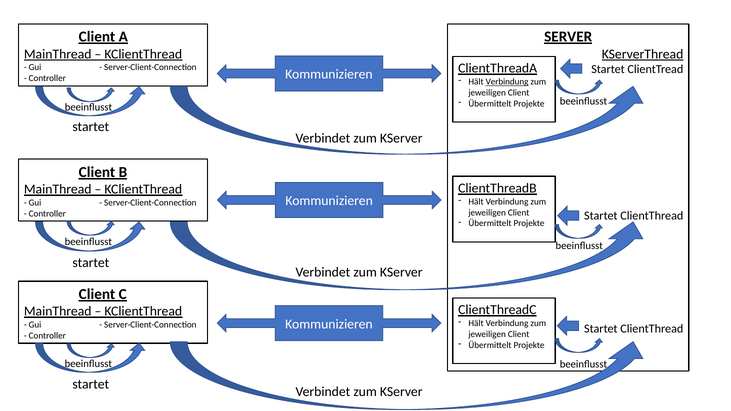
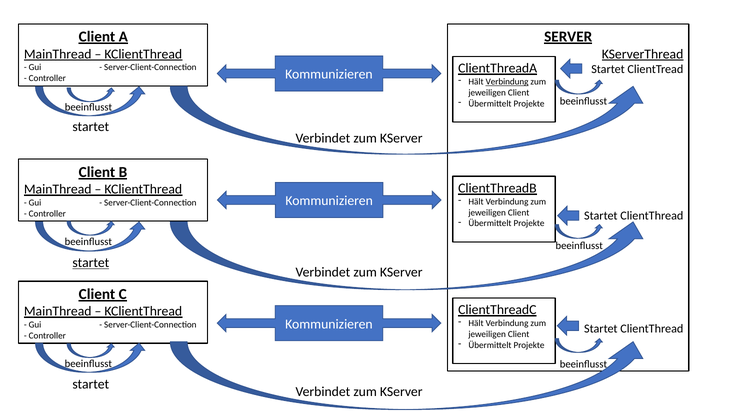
startet at (91, 263) underline: none -> present
